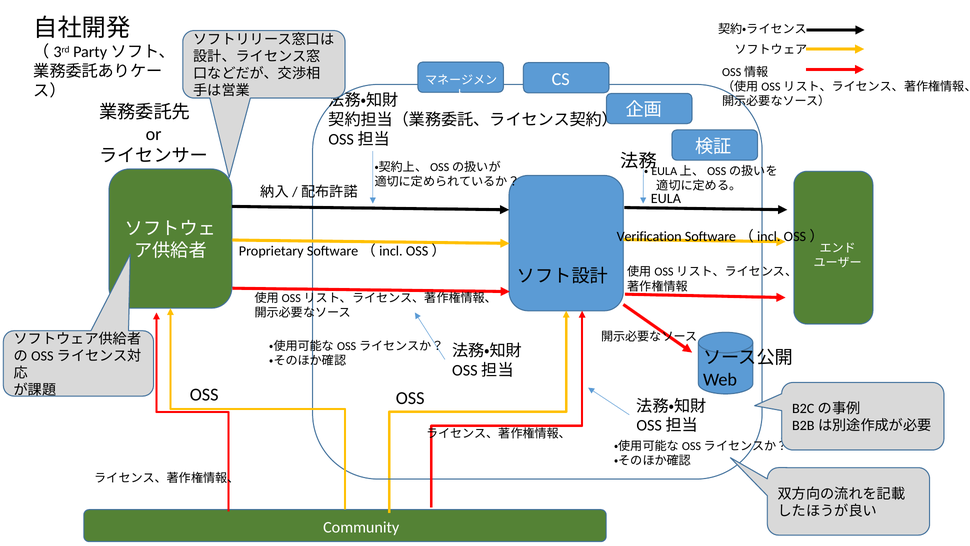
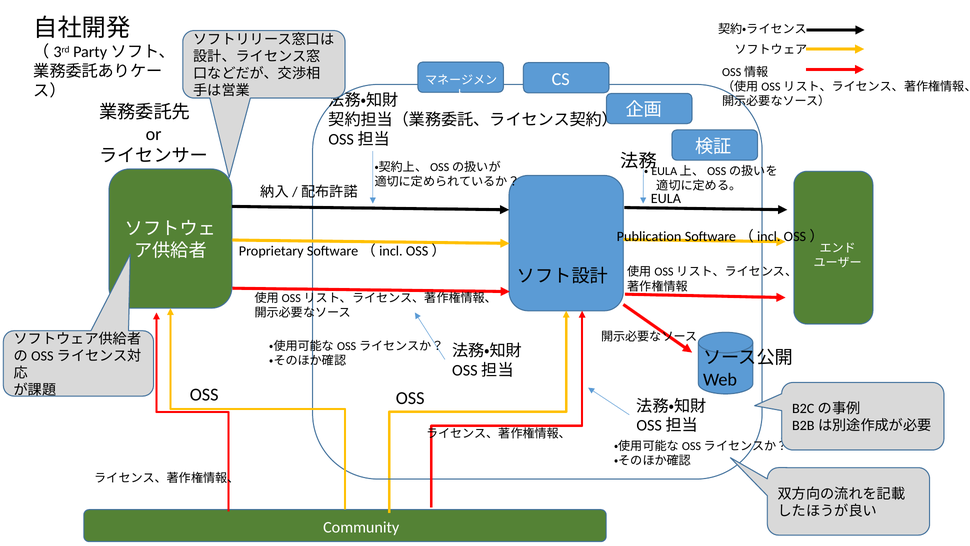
Verification: Verification -> Publication
